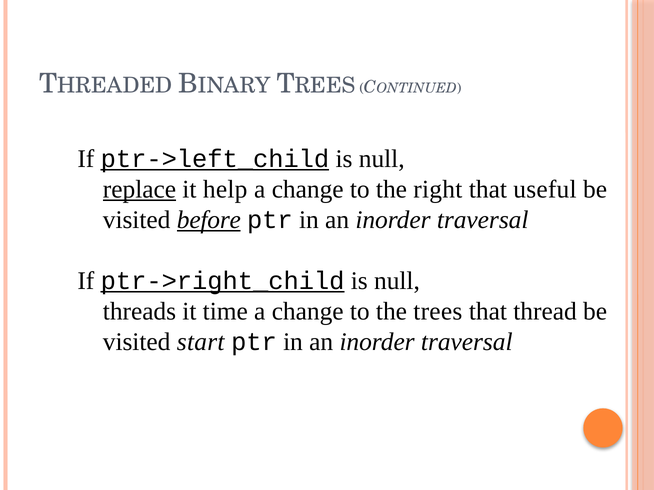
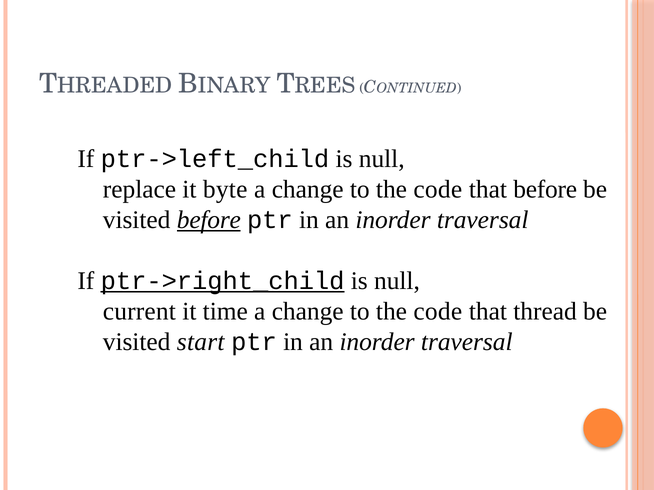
ptr->left_child underline: present -> none
replace underline: present -> none
help: help -> byte
right at (438, 189): right -> code
that useful: useful -> before
threads: threads -> current
trees at (438, 312): trees -> code
